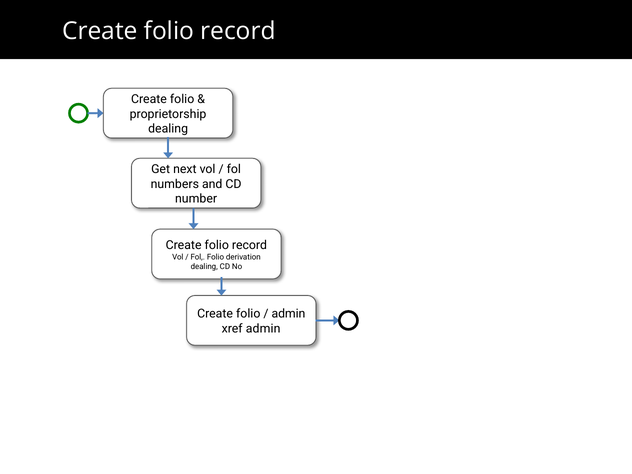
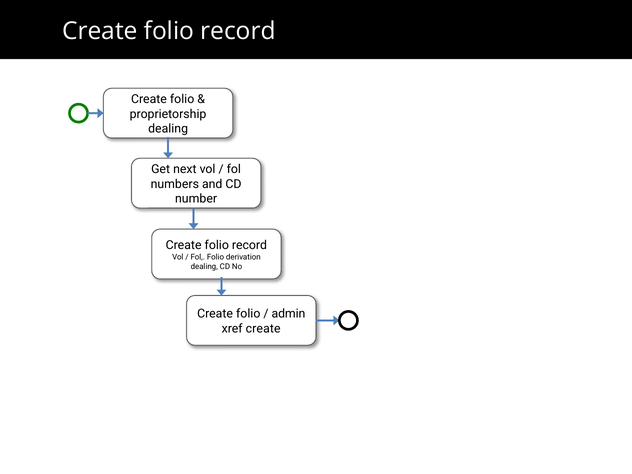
xref admin: admin -> create
